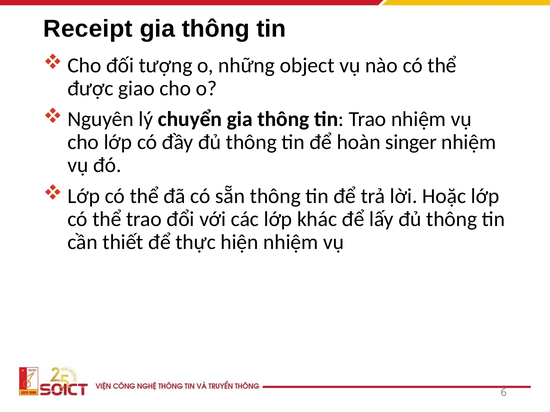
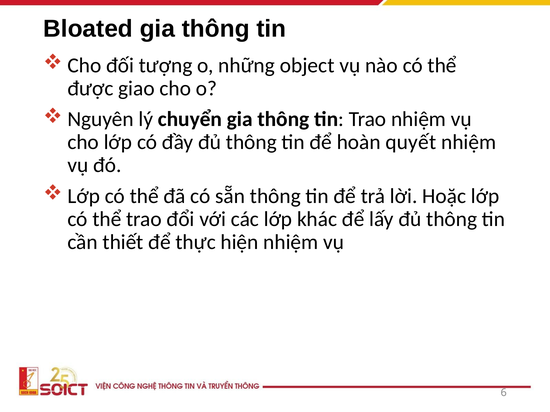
Receipt: Receipt -> Bloated
singer: singer -> quyết
